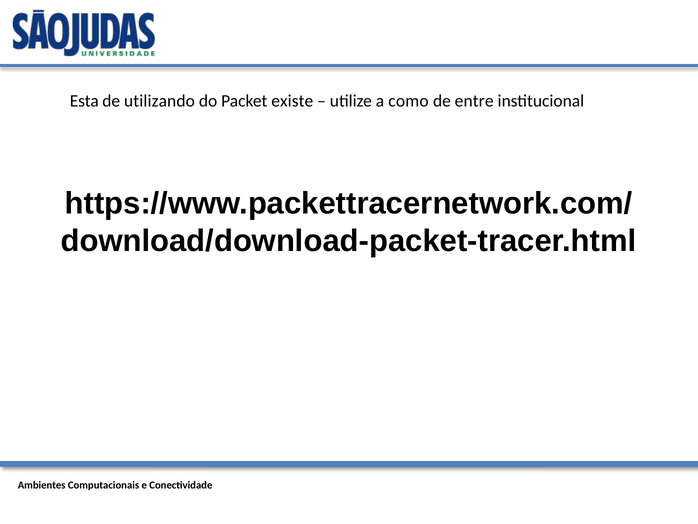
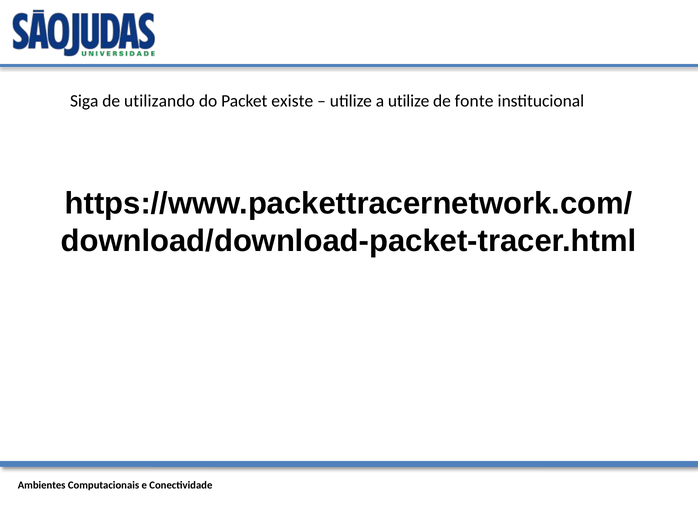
Esta: Esta -> Siga
a como: como -> utilize
entre: entre -> fonte
